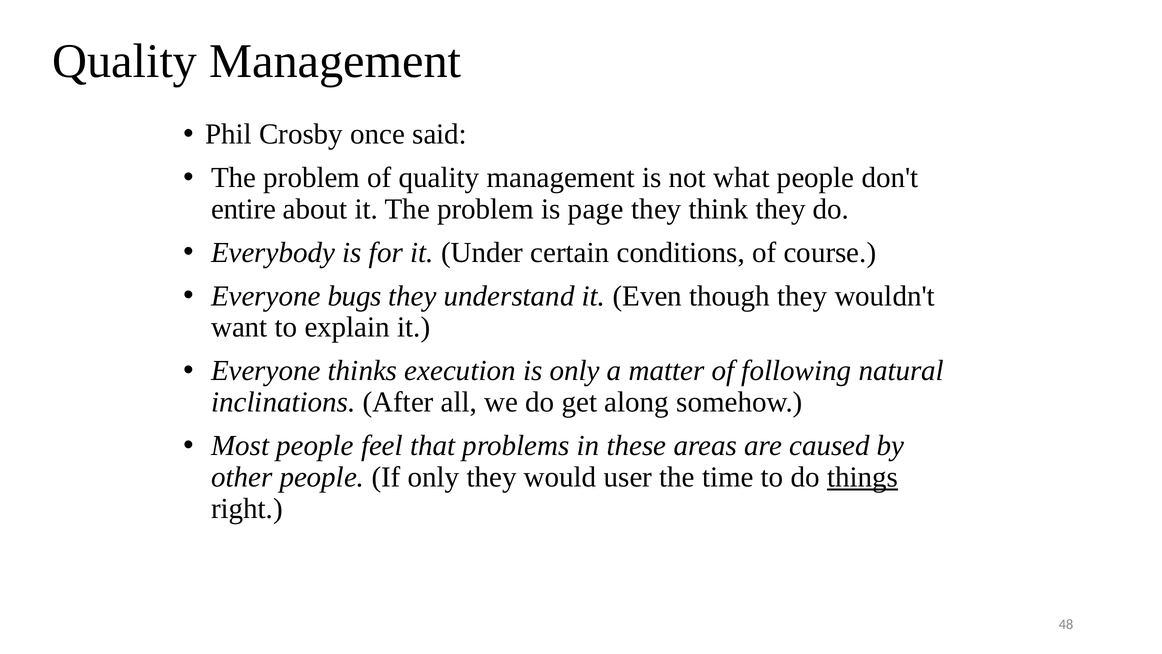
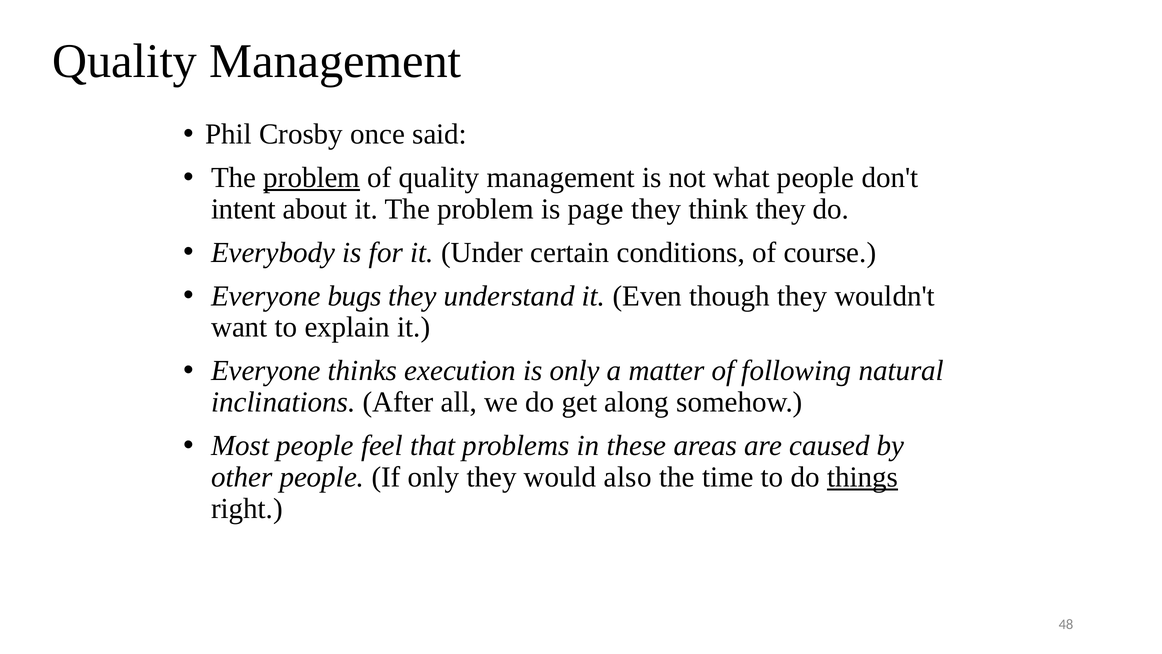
problem at (312, 178) underline: none -> present
entire: entire -> intent
user: user -> also
